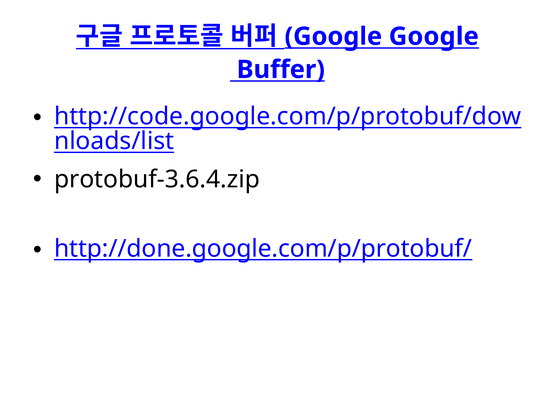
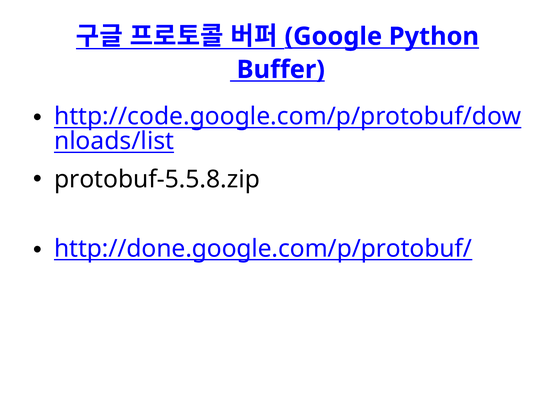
Google Google: Google -> Python
protobuf-3.6.4.zip: protobuf-3.6.4.zip -> protobuf-5.5.8.zip
